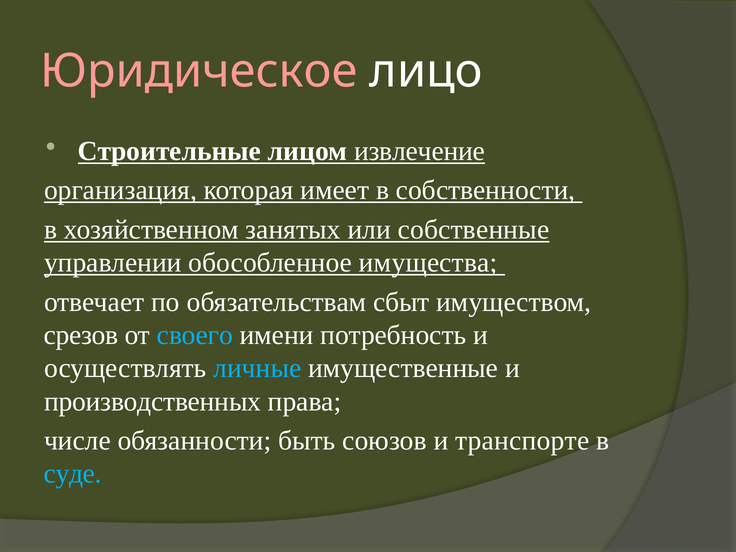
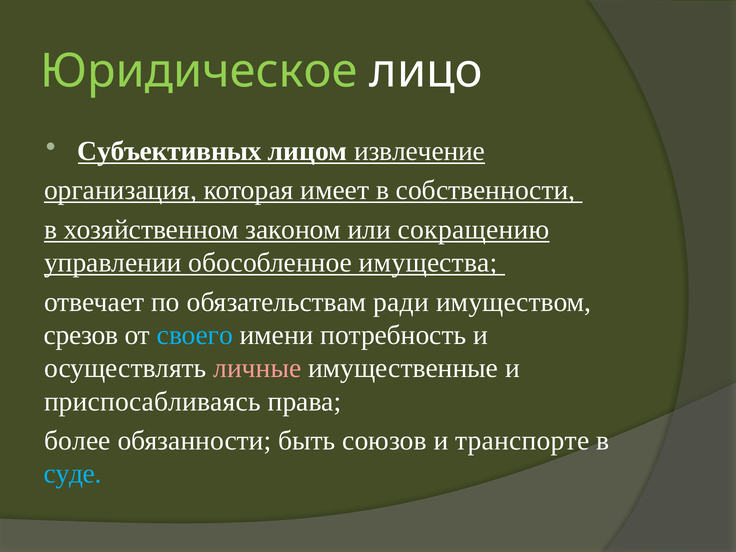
Юридическое colour: pink -> light green
Строительные: Строительные -> Субъективных
занятых: занятых -> законом
собственные: собственные -> сокращению
сбыт: сбыт -> ради
личные colour: light blue -> pink
производственных: производственных -> приспосабливаясь
числе: числе -> более
